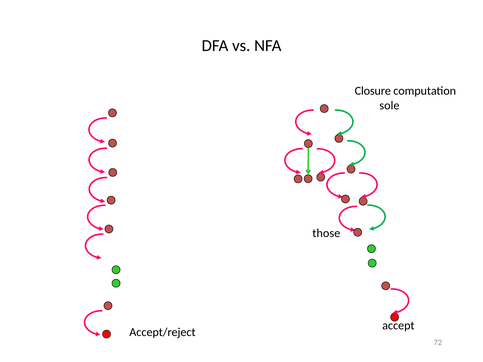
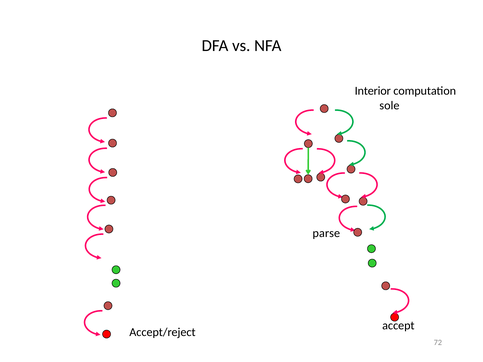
Closure: Closure -> Interior
those: those -> parse
